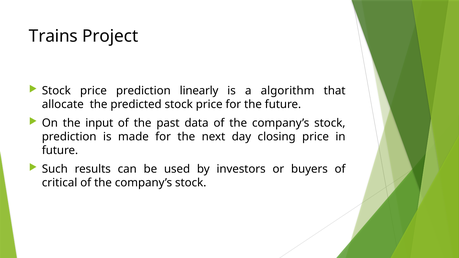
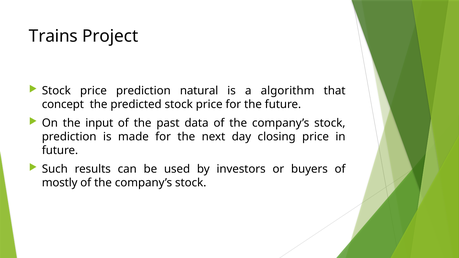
linearly: linearly -> natural
allocate: allocate -> concept
critical: critical -> mostly
